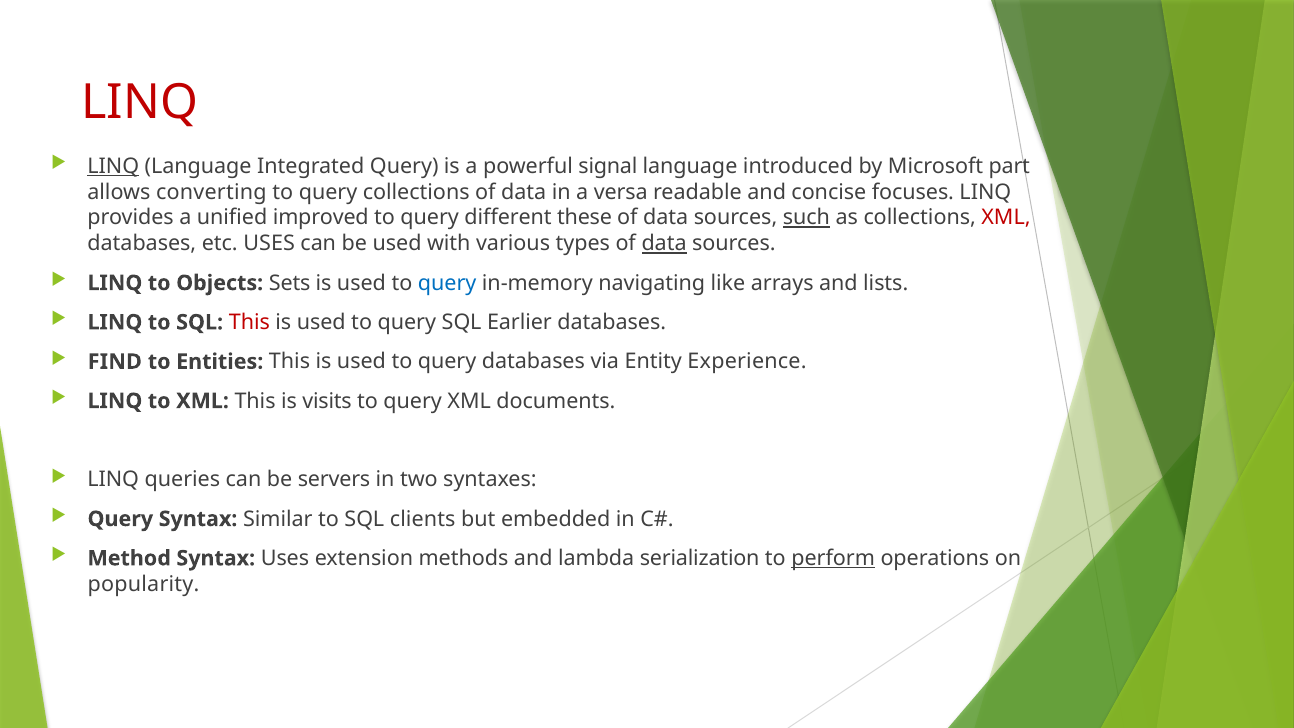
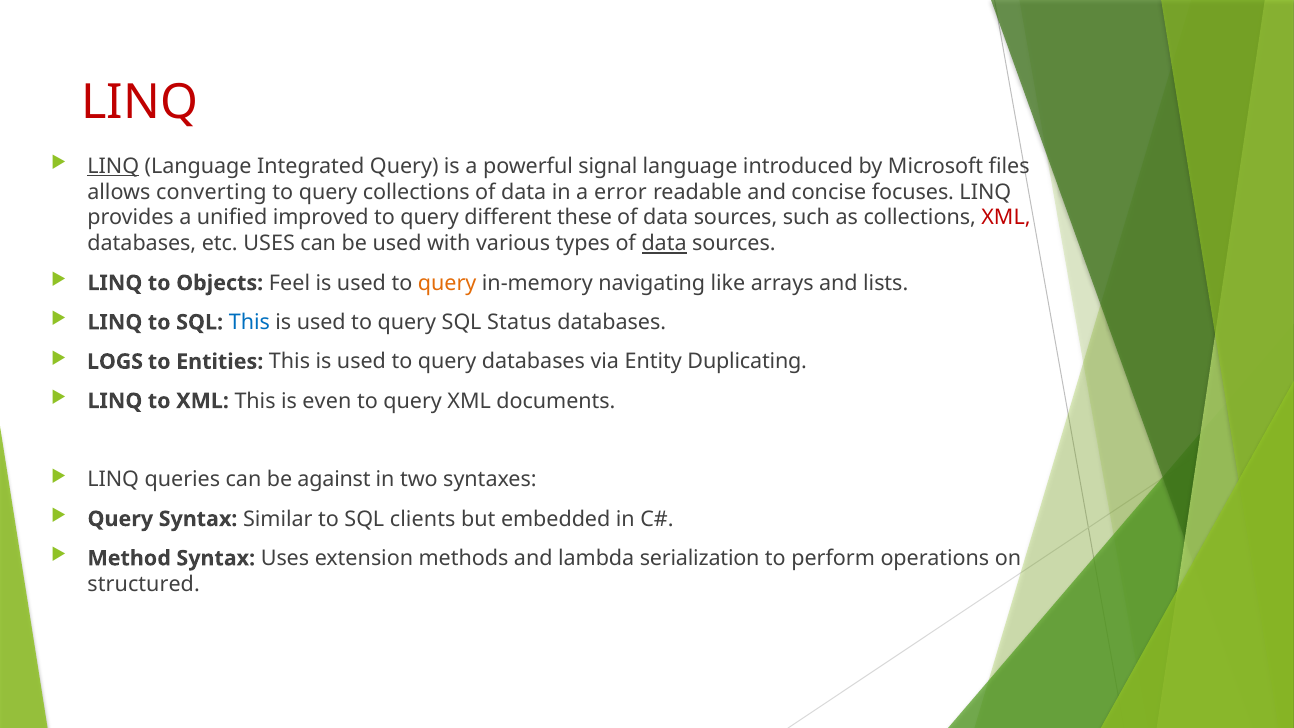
part: part -> files
versa: versa -> error
such underline: present -> none
Sets: Sets -> Feel
query at (447, 283) colour: blue -> orange
This at (249, 322) colour: red -> blue
Earlier: Earlier -> Status
FIND: FIND -> LOGS
Experience: Experience -> Duplicating
visits: visits -> even
servers: servers -> against
perform underline: present -> none
popularity: popularity -> structured
